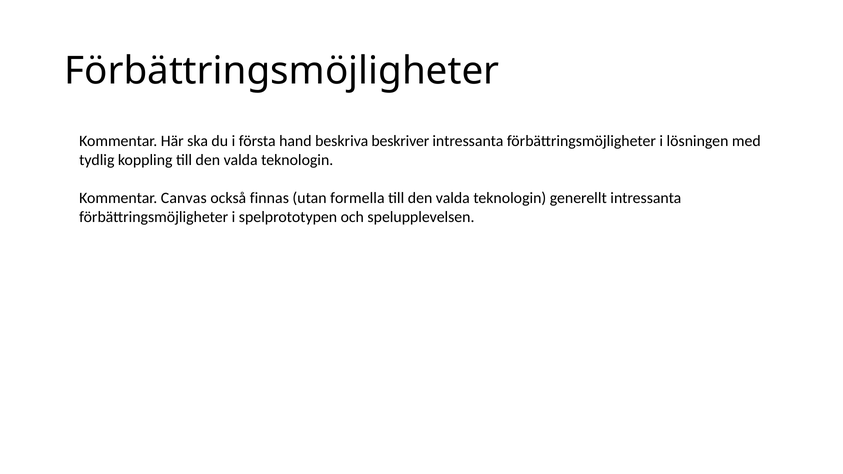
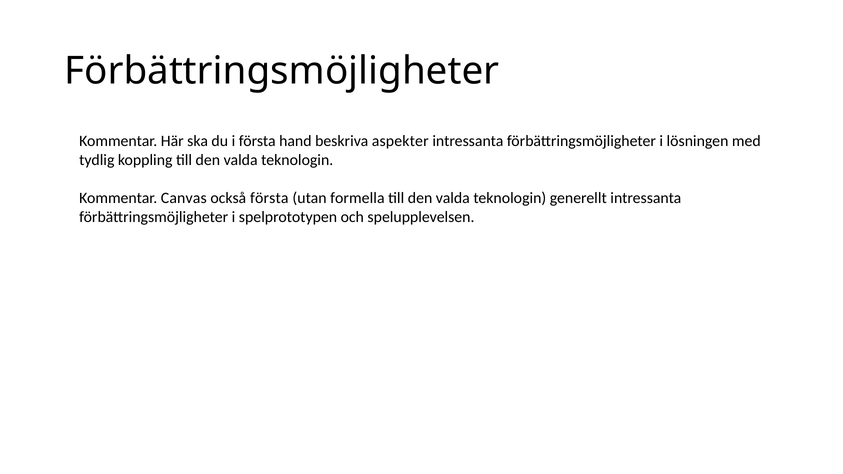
beskriver: beskriver -> aspekter
också finnas: finnas -> första
